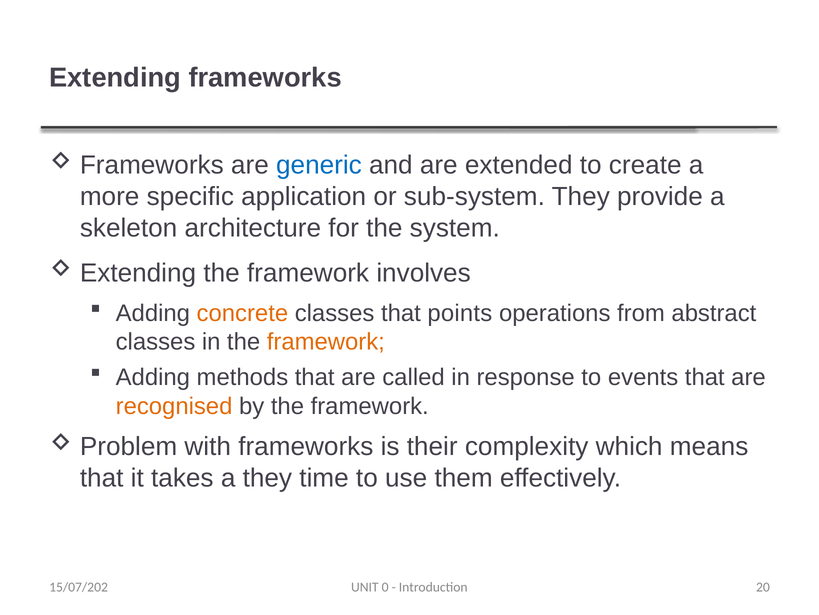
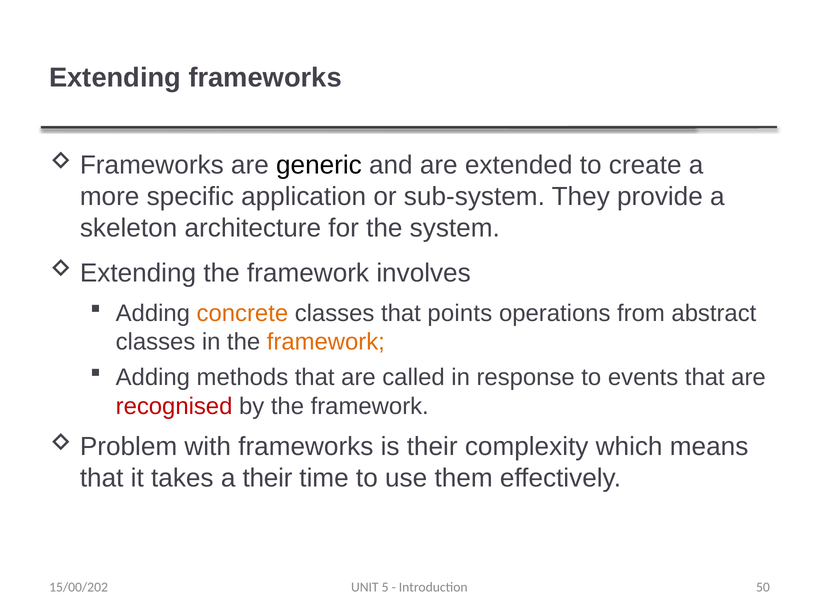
generic colour: blue -> black
recognised colour: orange -> red
a they: they -> their
0: 0 -> 5
20: 20 -> 50
15/07/202: 15/07/202 -> 15/00/202
